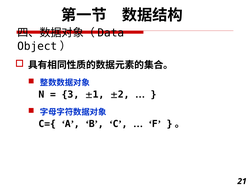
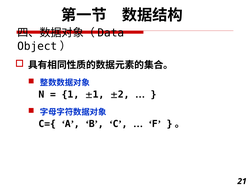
3 at (71, 94): 3 -> 1
